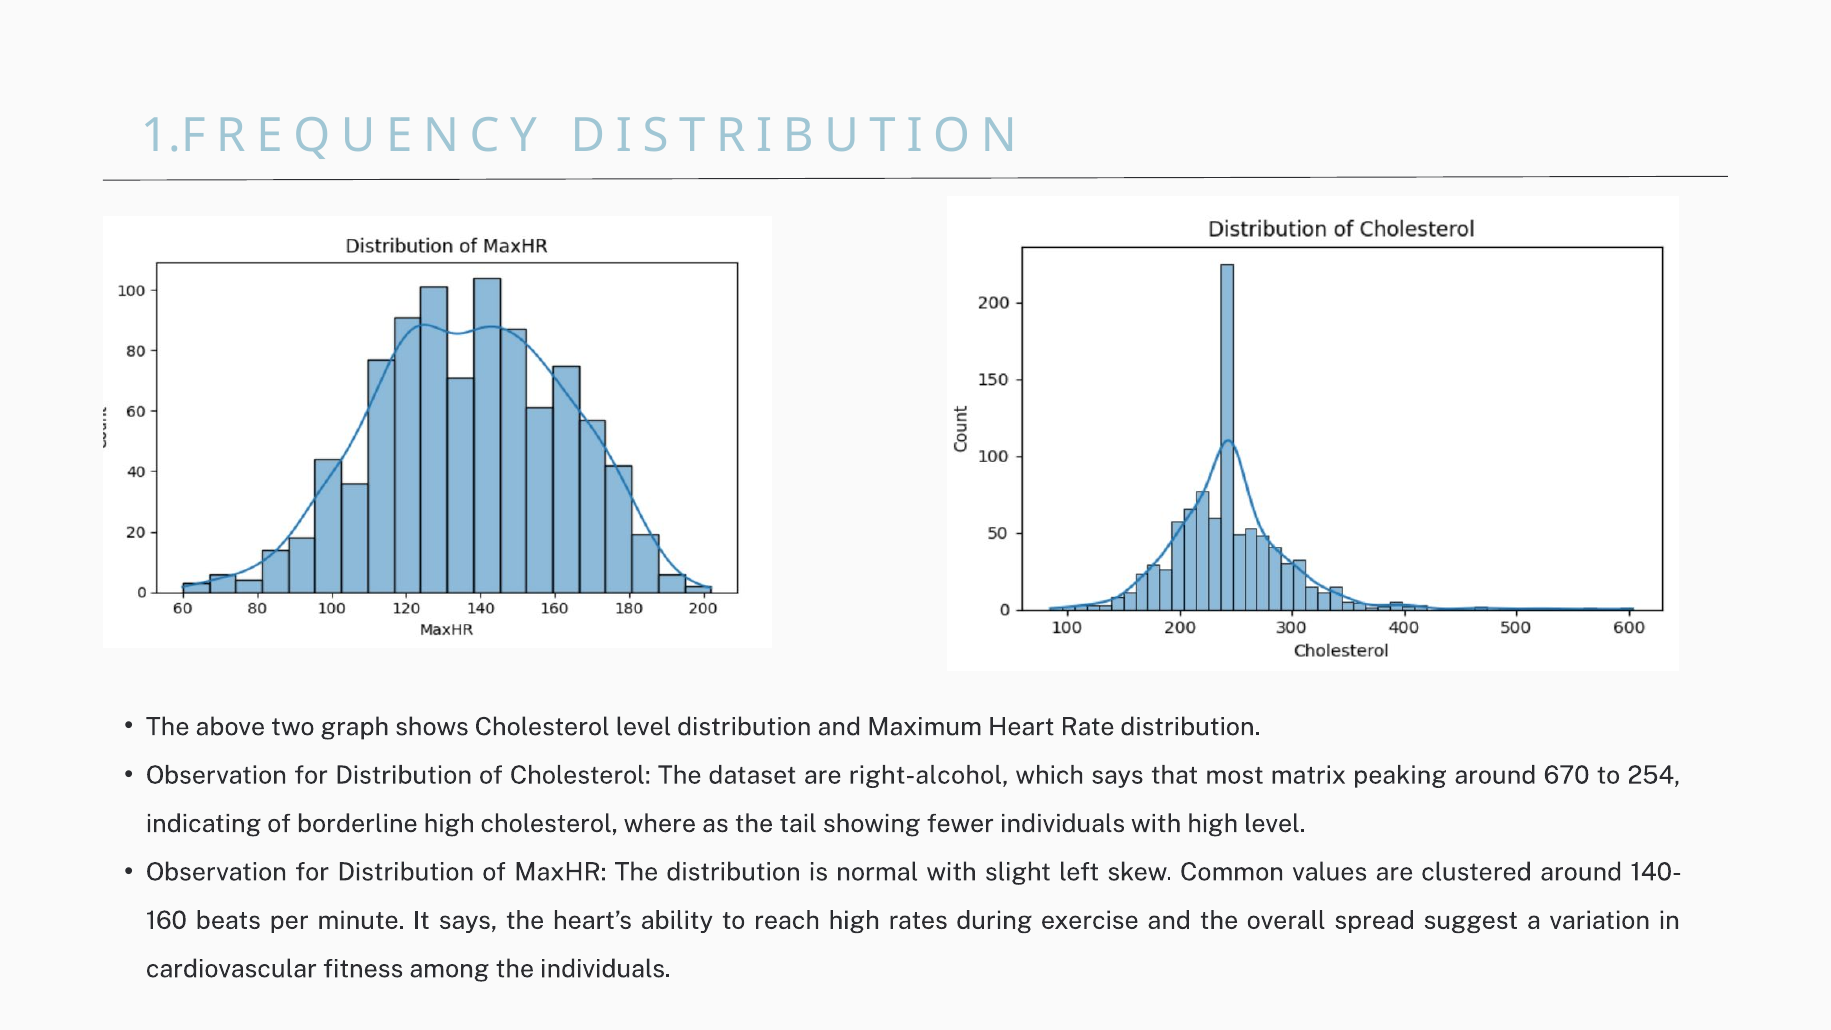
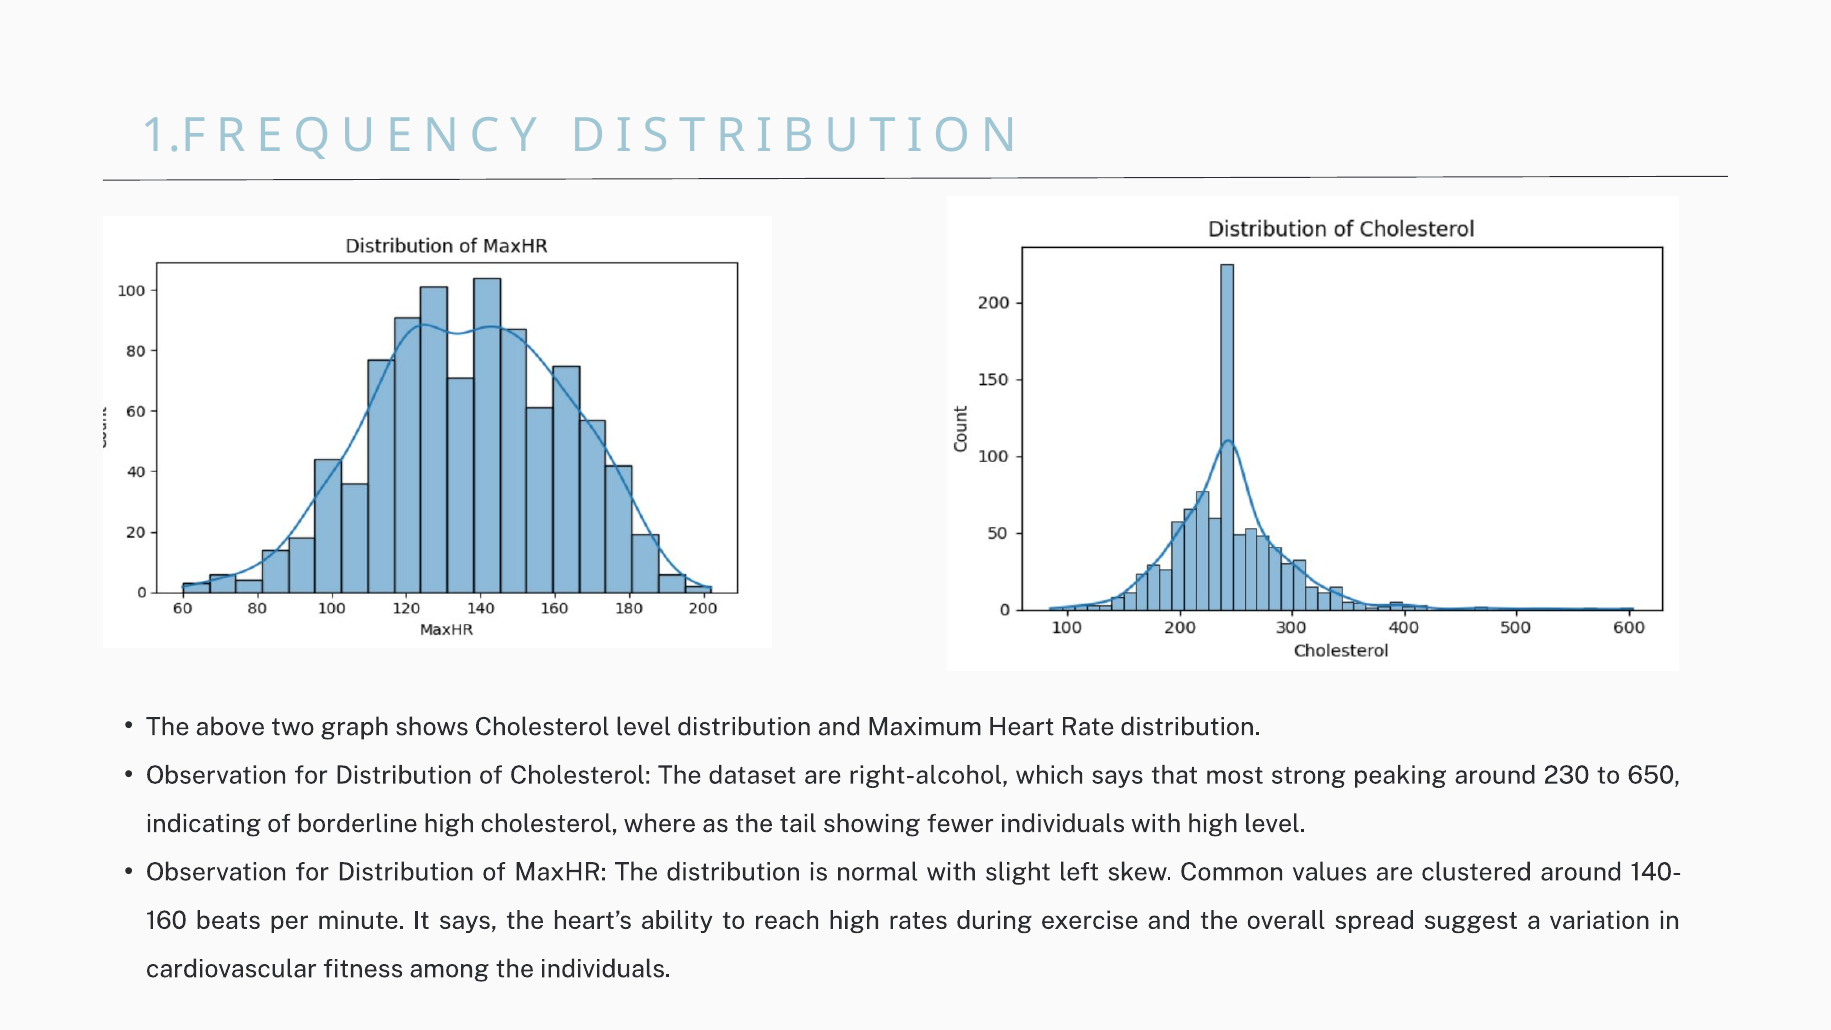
matrix: matrix -> strong
670: 670 -> 230
254: 254 -> 650
